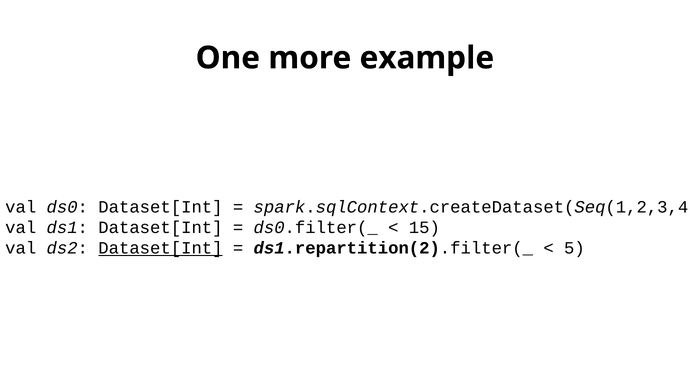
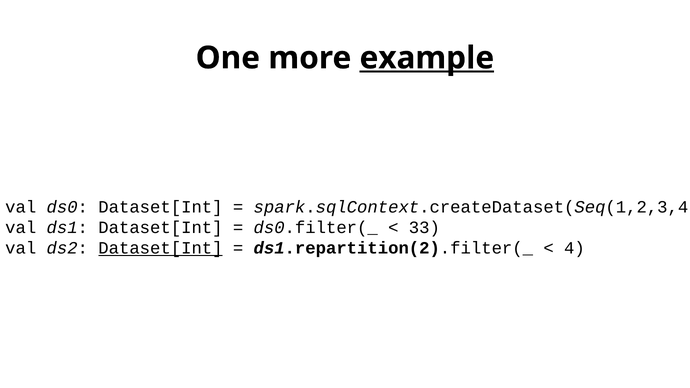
example underline: none -> present
15: 15 -> 33
5: 5 -> 4
